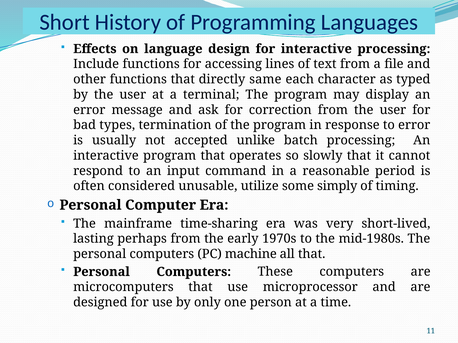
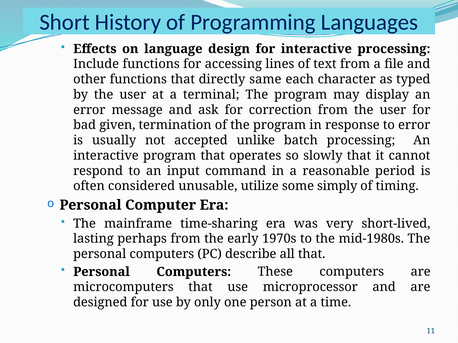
types: types -> given
machine: machine -> describe
